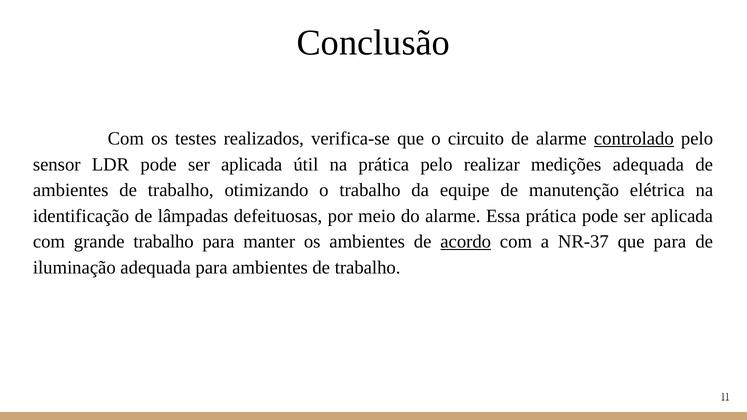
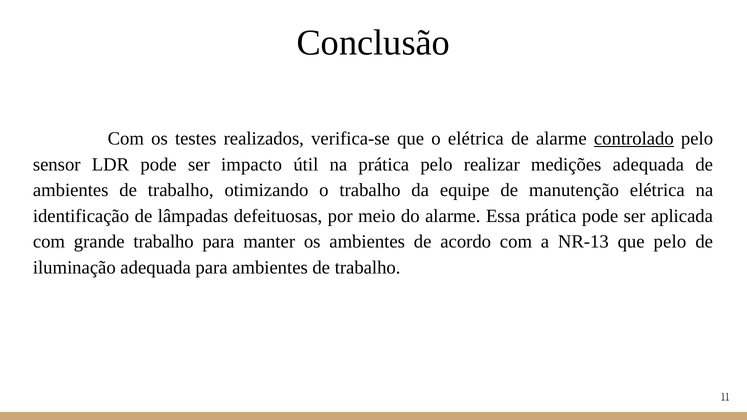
o circuito: circuito -> elétrica
LDR pode ser aplicada: aplicada -> impacto
acordo underline: present -> none
NR-37: NR-37 -> NR-13
que para: para -> pelo
